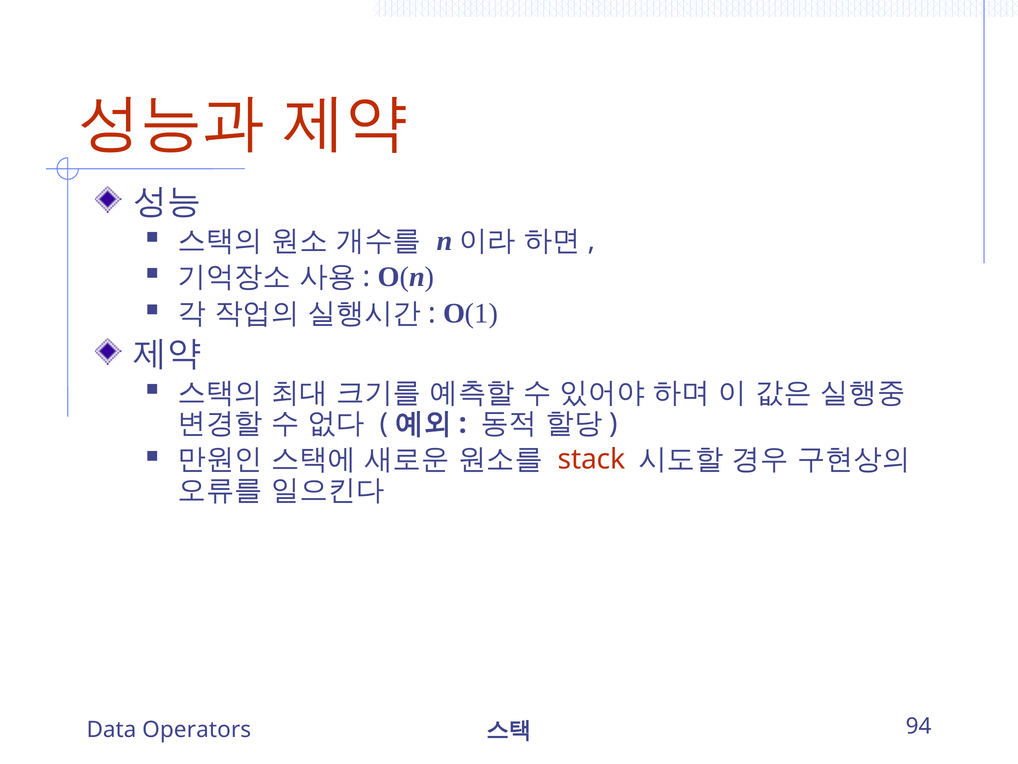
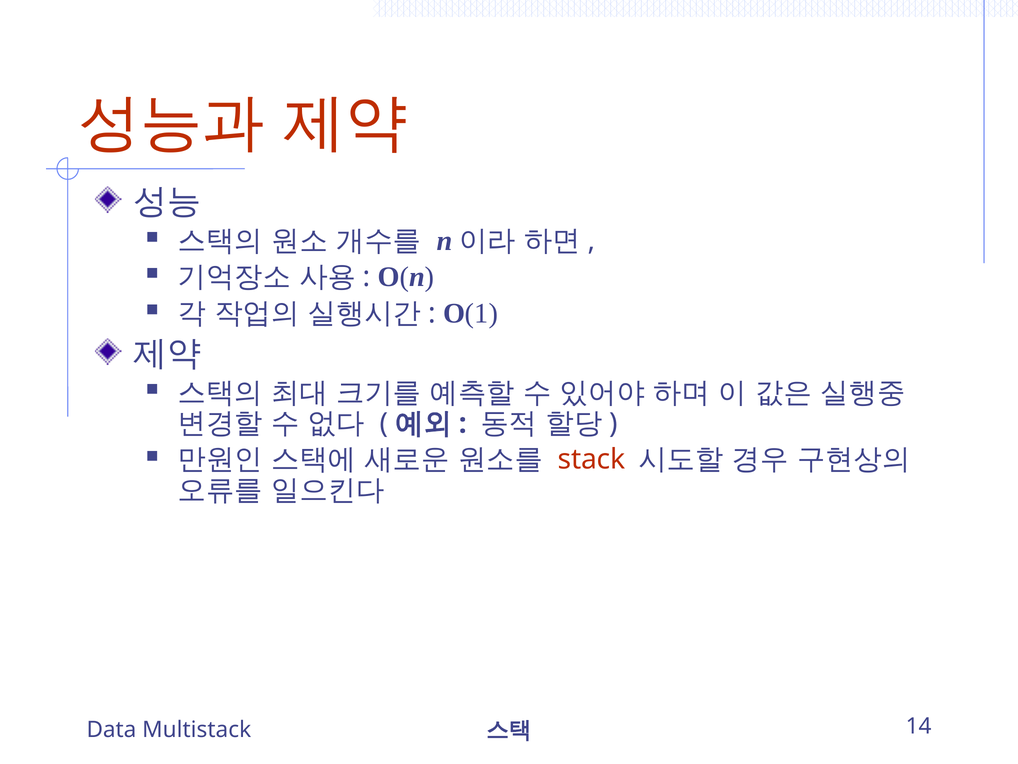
94: 94 -> 14
Operators: Operators -> Multistack
